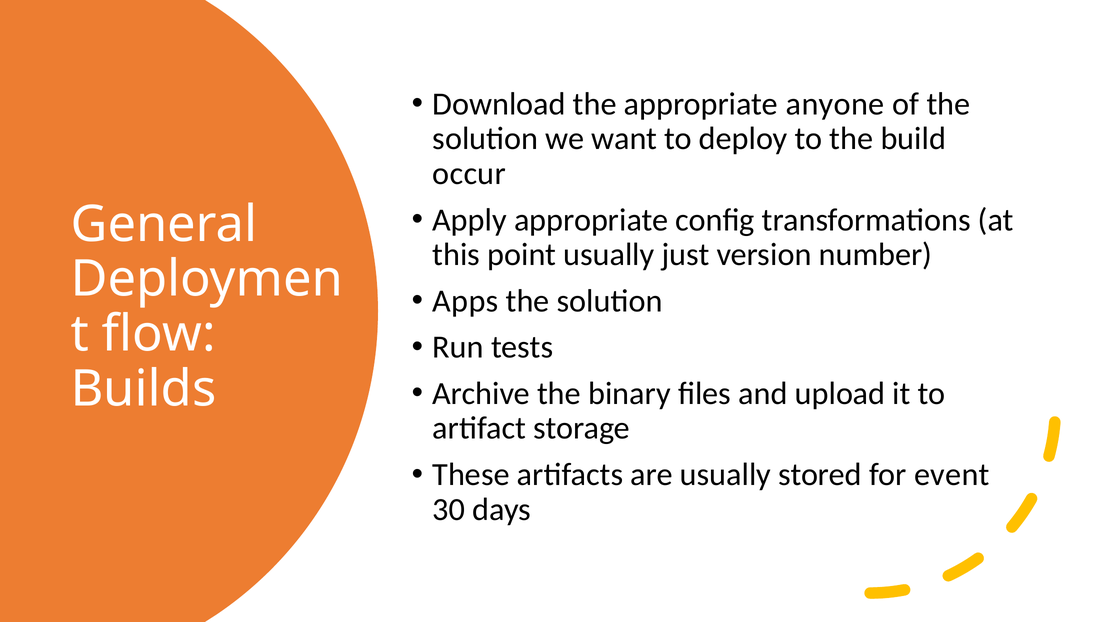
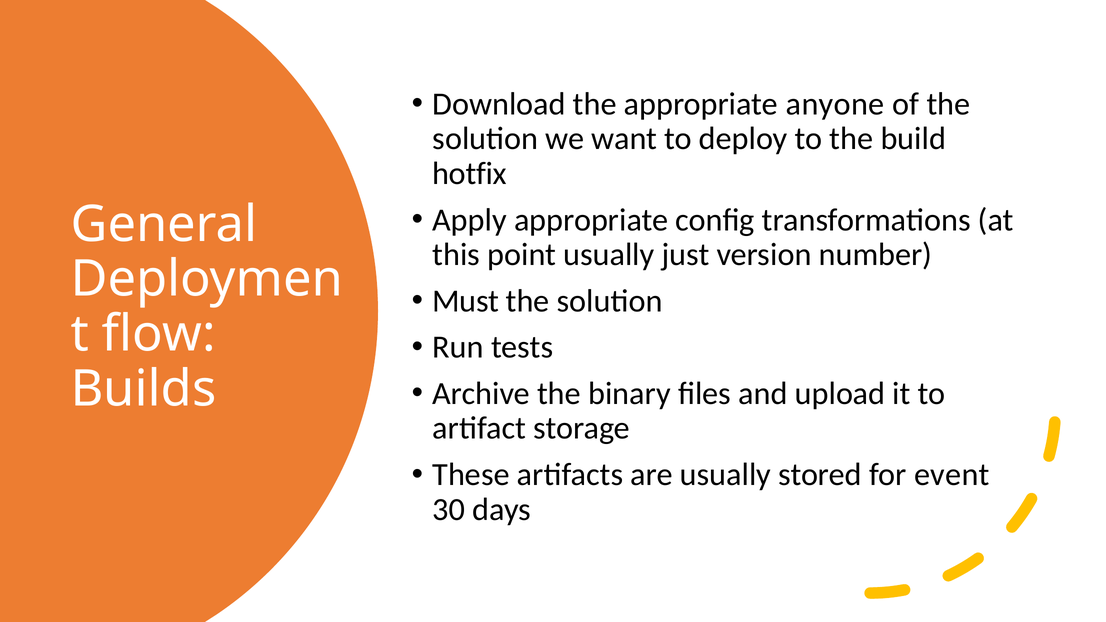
occur: occur -> hotfix
Apps: Apps -> Must
